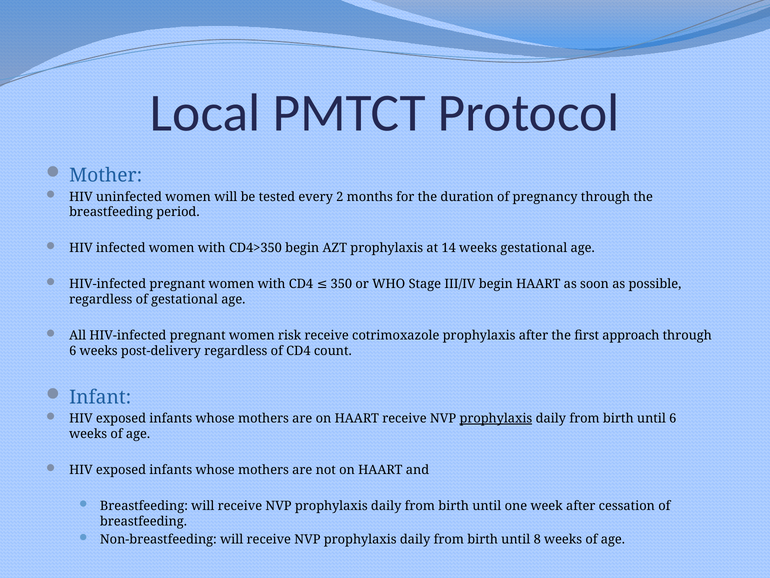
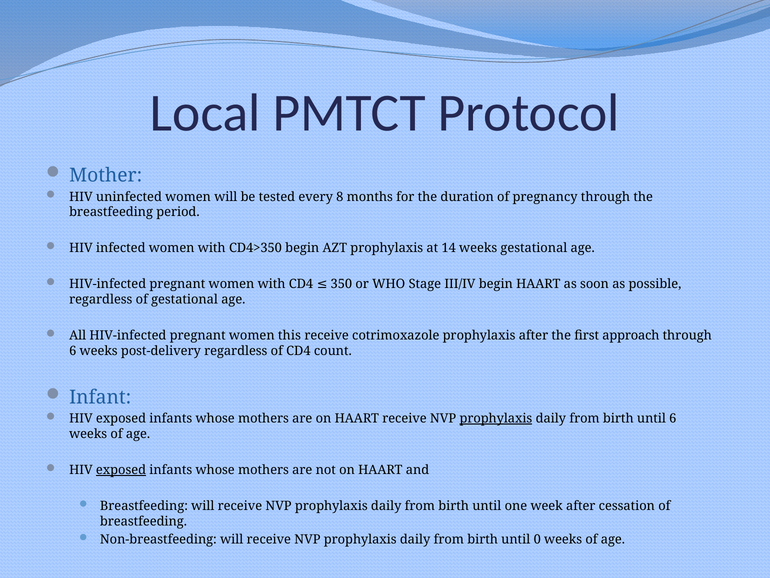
2: 2 -> 8
risk: risk -> this
exposed at (121, 470) underline: none -> present
8: 8 -> 0
